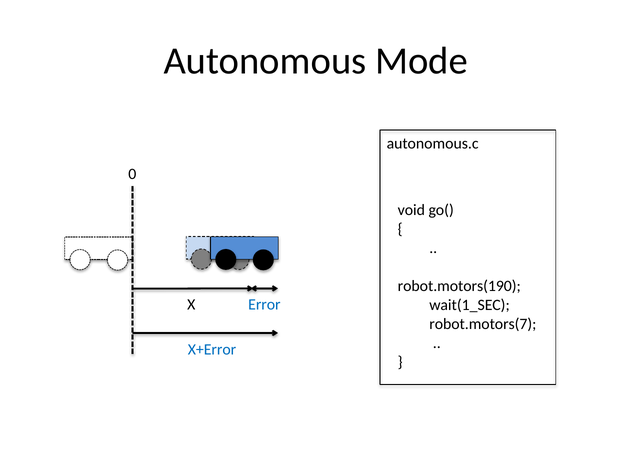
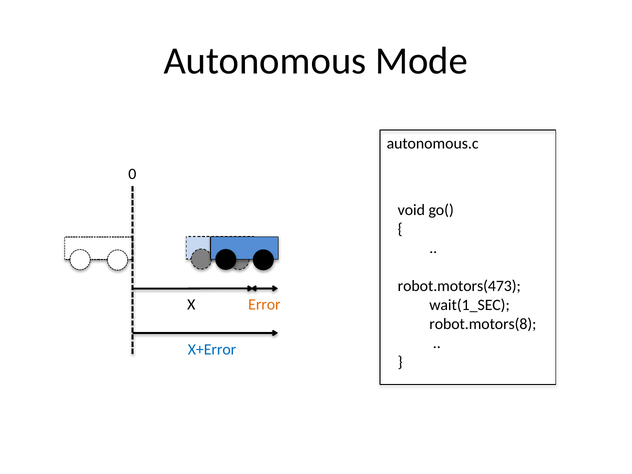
robot.motors(190: robot.motors(190 -> robot.motors(473
Error colour: blue -> orange
robot.motors(7: robot.motors(7 -> robot.motors(8
